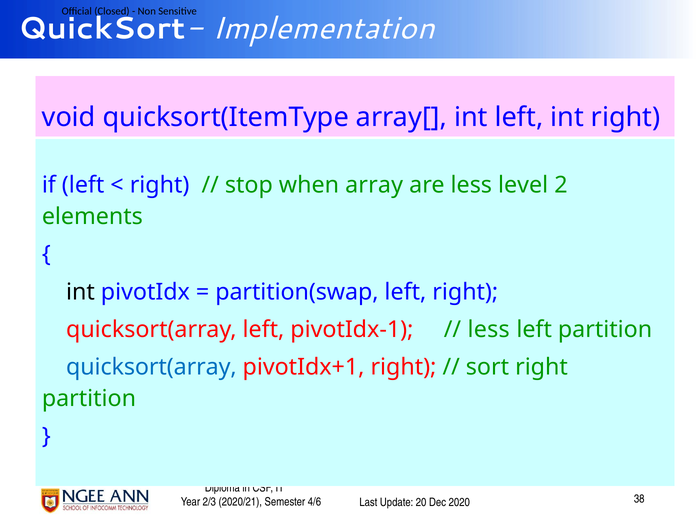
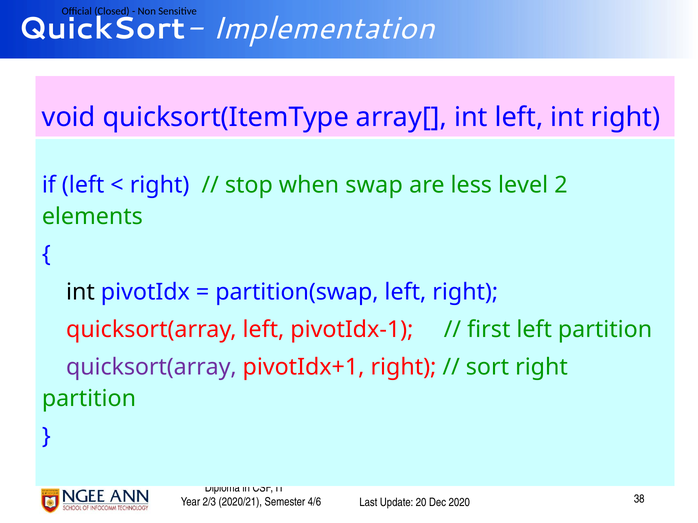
array: array -> swap
less at (489, 330): less -> first
quicksort(array at (151, 367) colour: blue -> purple
